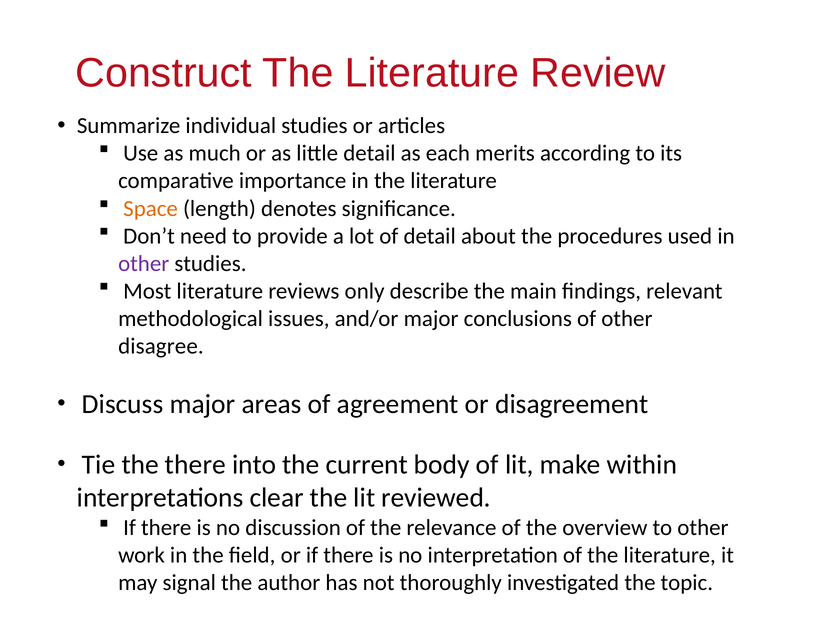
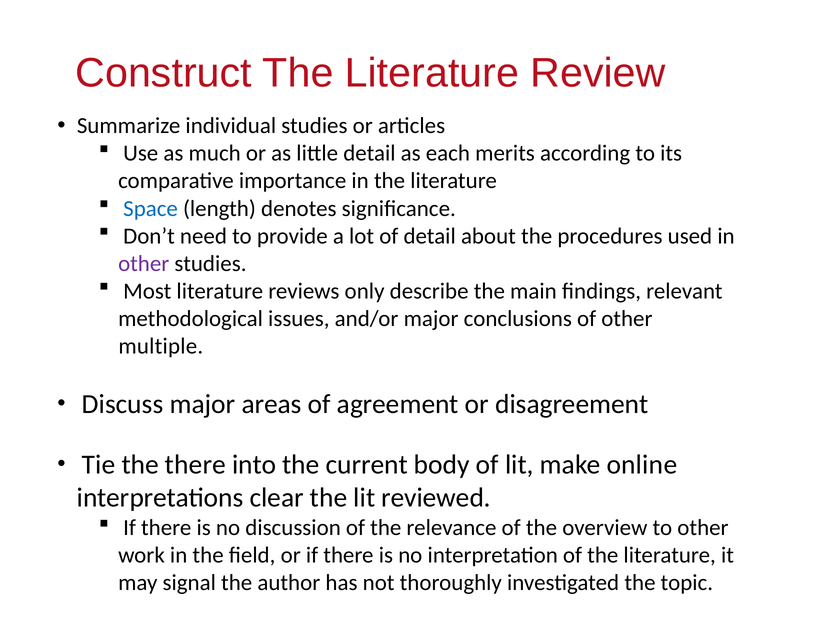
Space colour: orange -> blue
disagree: disagree -> multiple
within: within -> online
